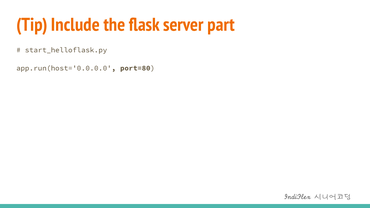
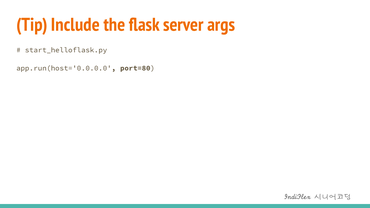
part: part -> args
